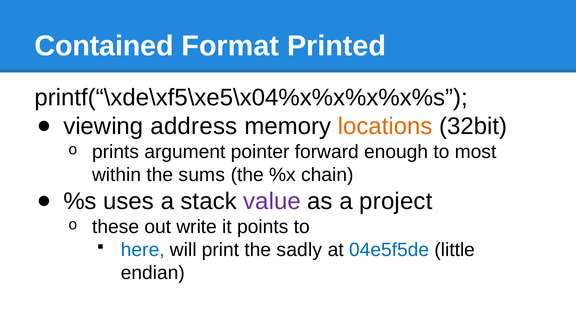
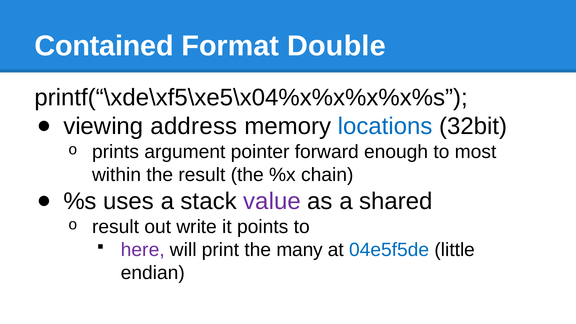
Printed: Printed -> Double
locations colour: orange -> blue
the sums: sums -> result
project: project -> shared
these at (116, 227): these -> result
here colour: blue -> purple
sadly: sadly -> many
